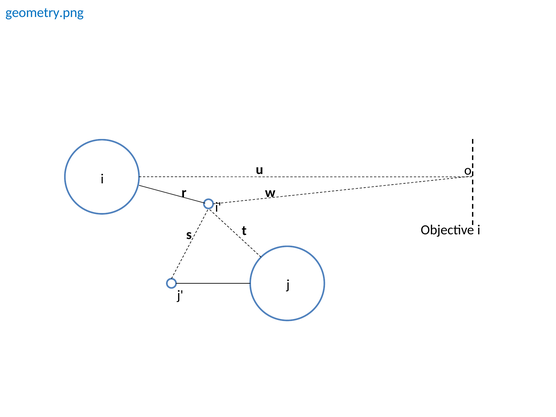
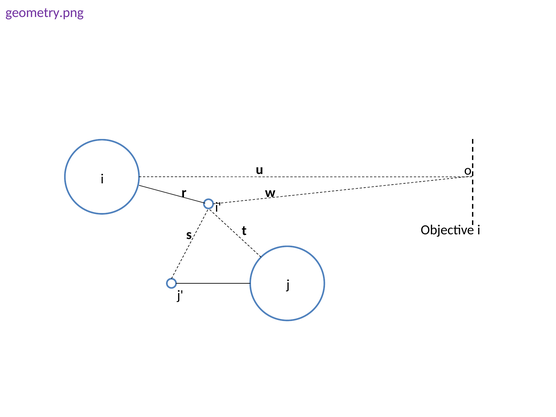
geometry.png colour: blue -> purple
